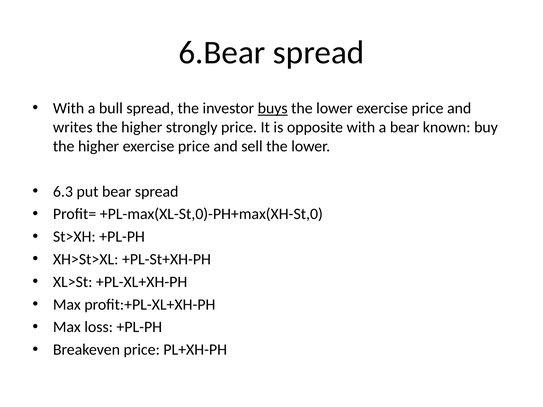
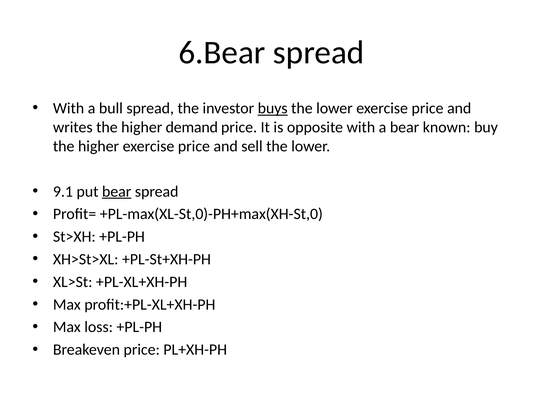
strongly: strongly -> demand
6.3: 6.3 -> 9.1
bear at (117, 192) underline: none -> present
